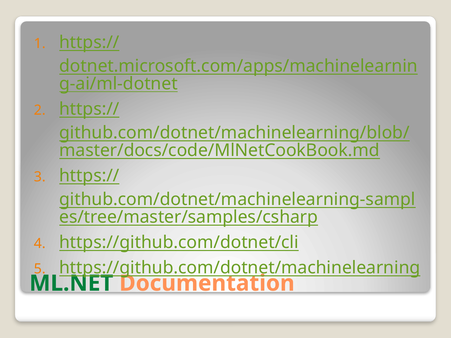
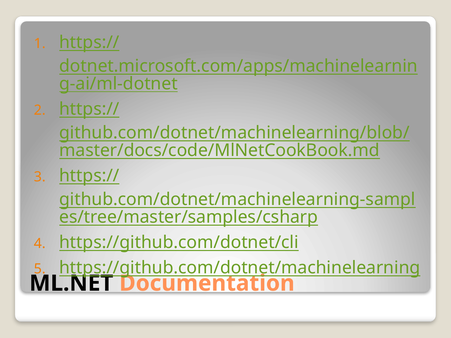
ML.NET colour: green -> black
